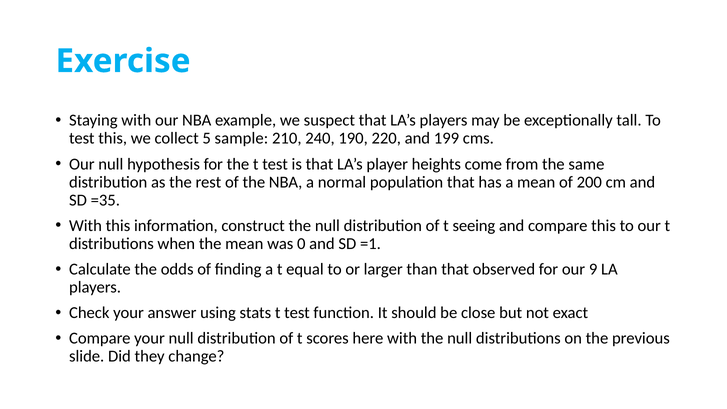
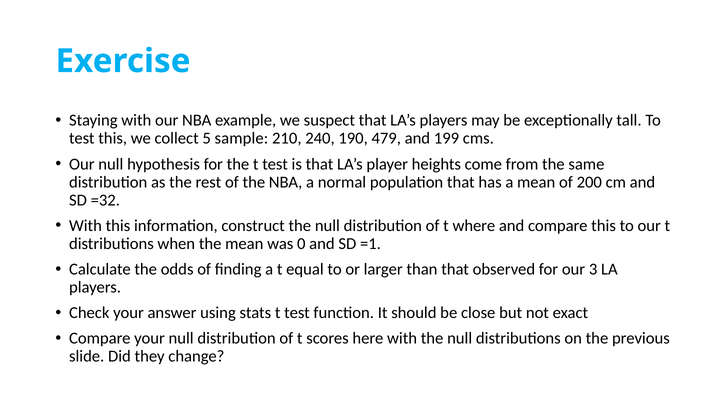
220: 220 -> 479
=35: =35 -> =32
seeing: seeing -> where
9: 9 -> 3
